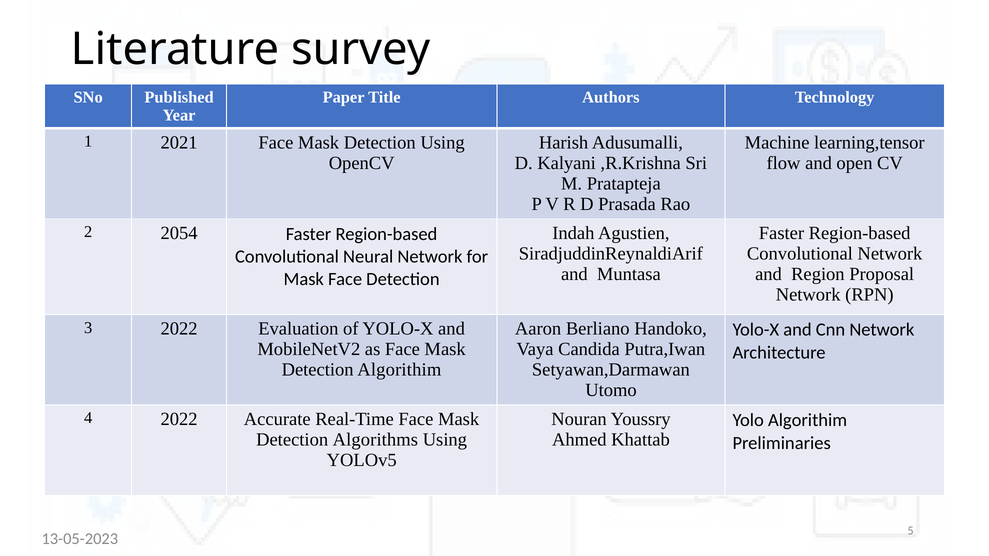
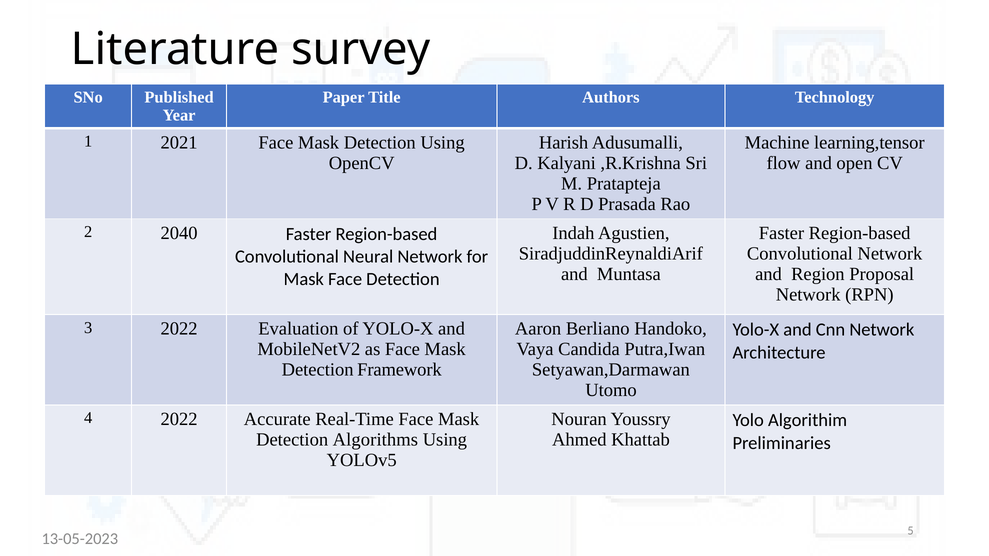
2054: 2054 -> 2040
Detection Algorithim: Algorithim -> Framework
